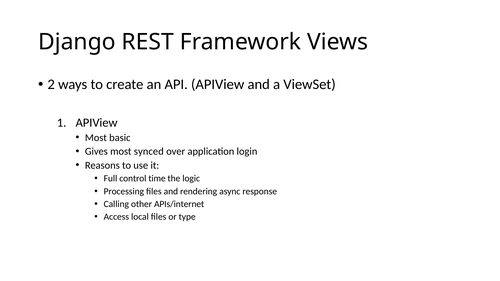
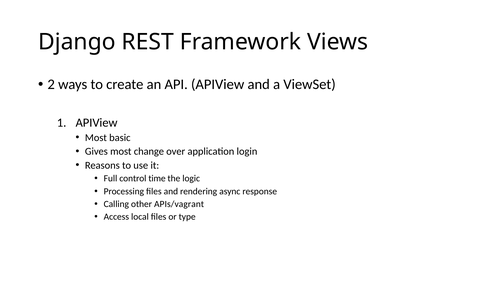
synced: synced -> change
APIs/internet: APIs/internet -> APIs/vagrant
